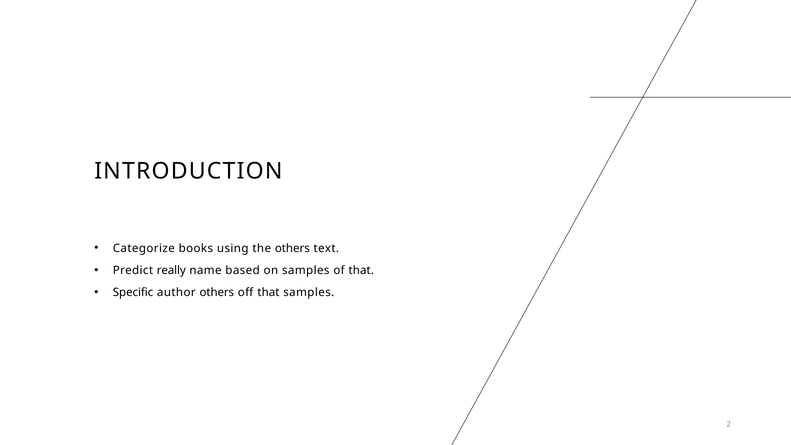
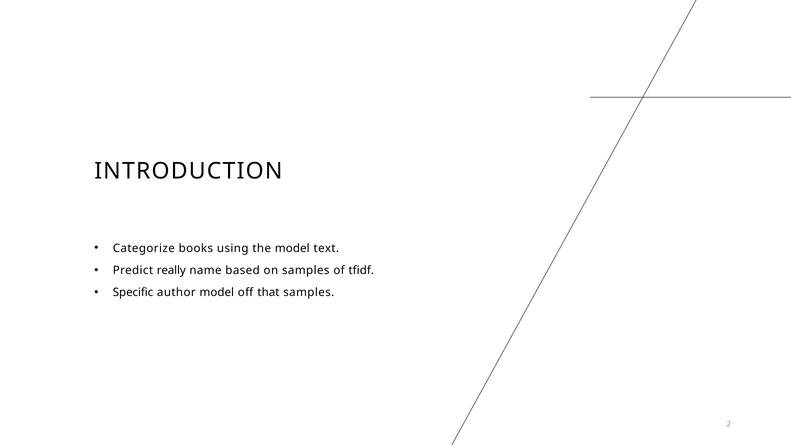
the others: others -> model
of that: that -> tfidf
author others: others -> model
